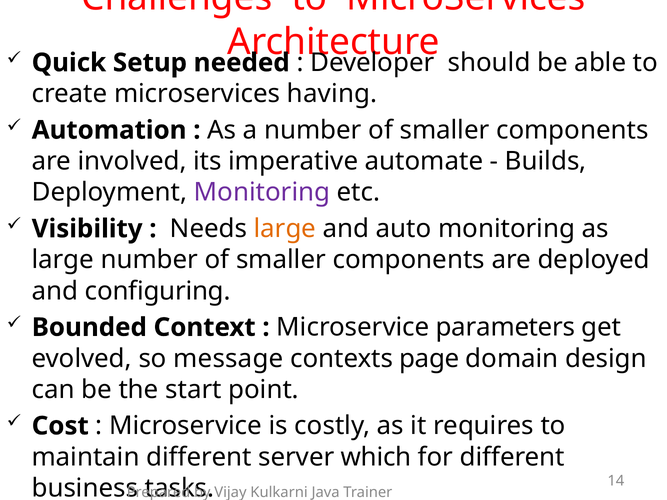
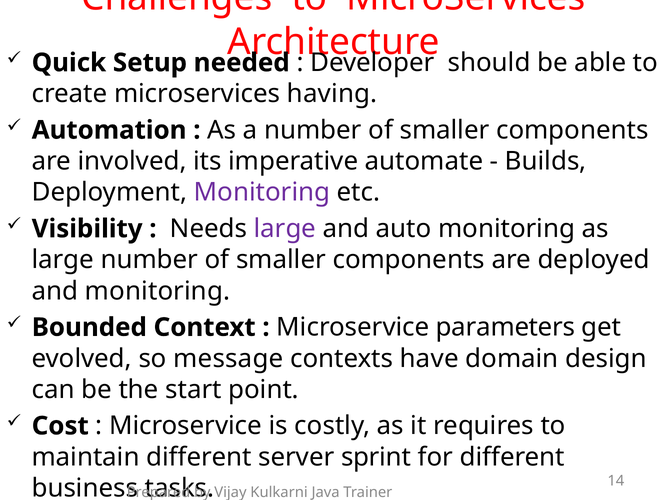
large at (285, 229) colour: orange -> purple
and configuring: configuring -> monitoring
page: page -> have
which: which -> sprint
